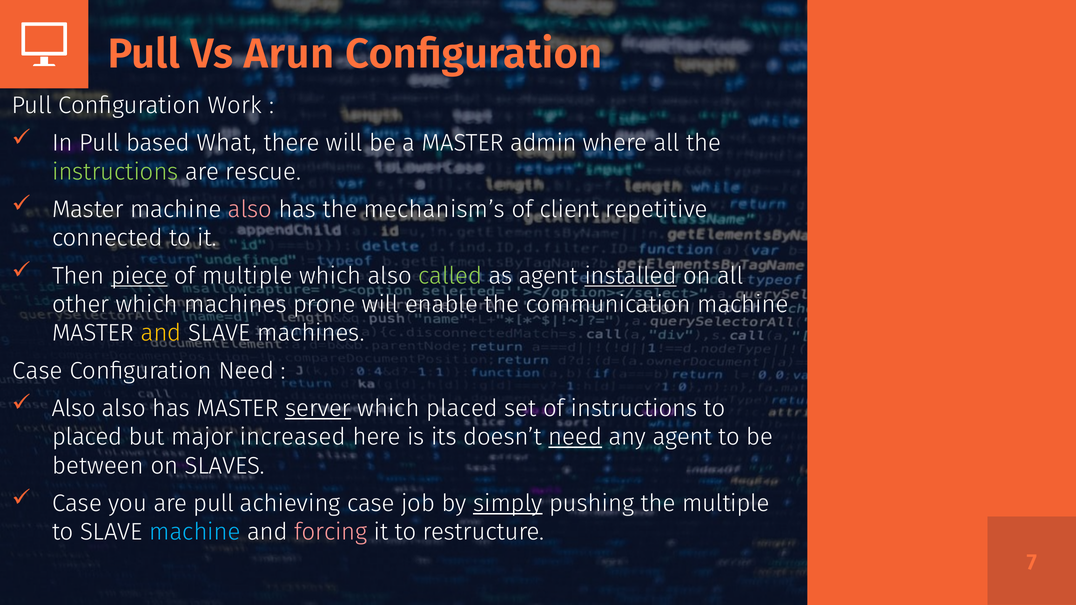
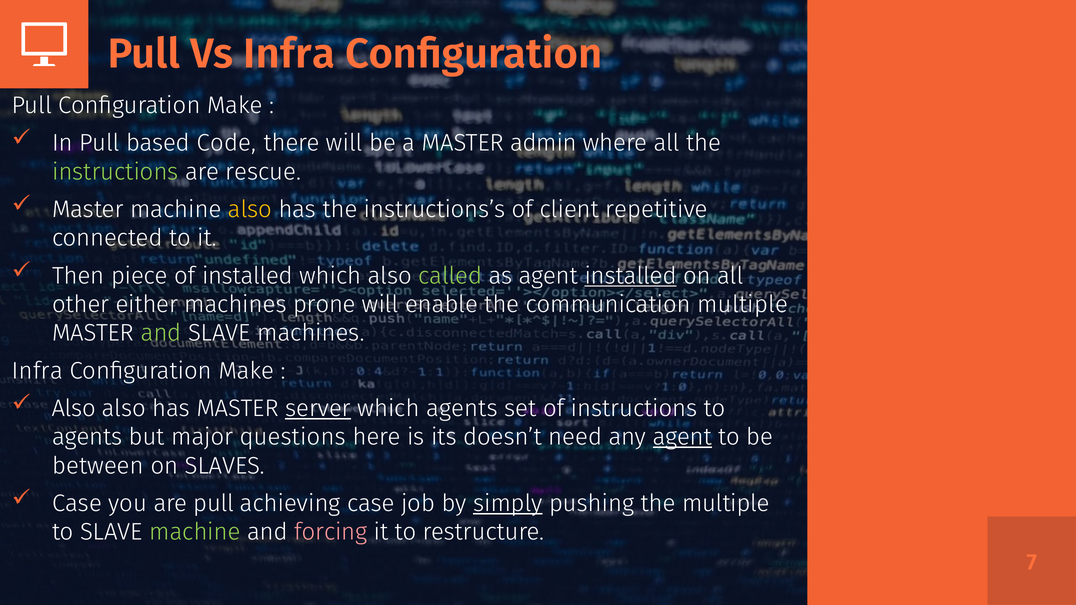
Vs Arun: Arun -> Infra
Pull Configuration Work: Work -> Make
What: What -> Code
also at (250, 210) colour: pink -> yellow
mechanism’s: mechanism’s -> instructions’s
piece underline: present -> none
of multiple: multiple -> installed
other which: which -> either
communication machine: machine -> multiple
and at (161, 333) colour: yellow -> light green
Case at (37, 371): Case -> Infra
Need at (246, 371): Need -> Make
which placed: placed -> agents
placed at (87, 437): placed -> agents
increased: increased -> questions
need at (575, 437) underline: present -> none
agent at (682, 437) underline: none -> present
machine at (195, 532) colour: light blue -> light green
